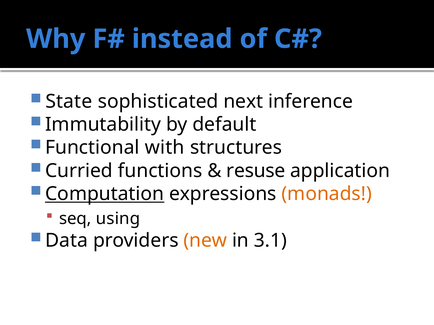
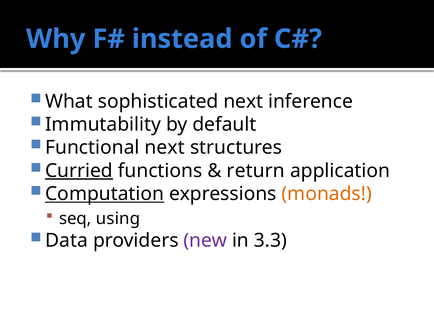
State: State -> What
Functional with: with -> next
Curried underline: none -> present
resuse: resuse -> return
new colour: orange -> purple
3.1: 3.1 -> 3.3
